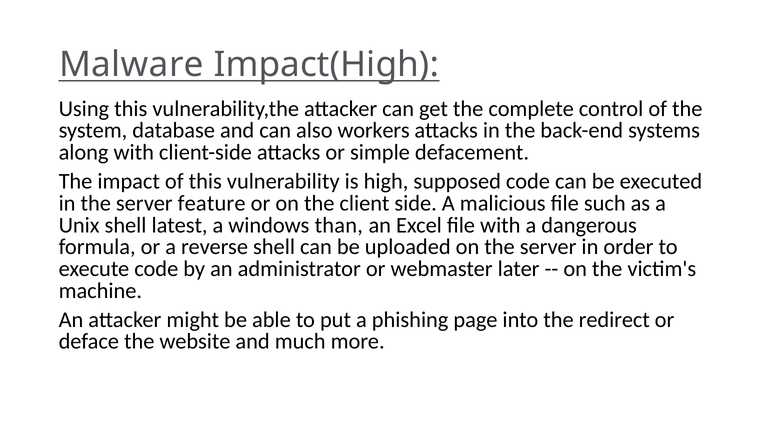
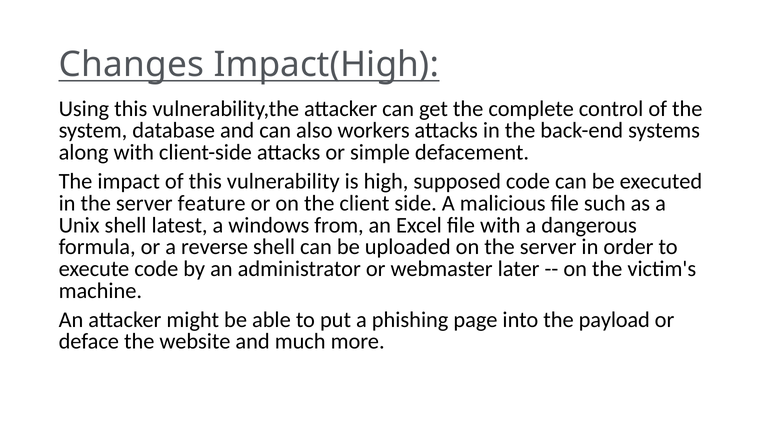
Malware: Malware -> Changes
than: than -> from
redirect: redirect -> payload
